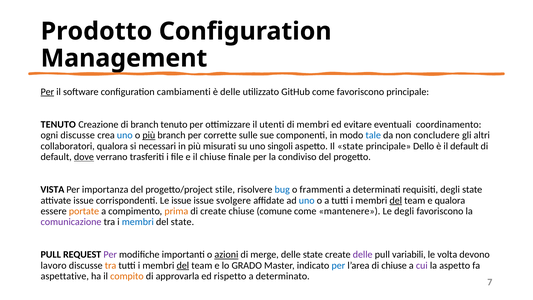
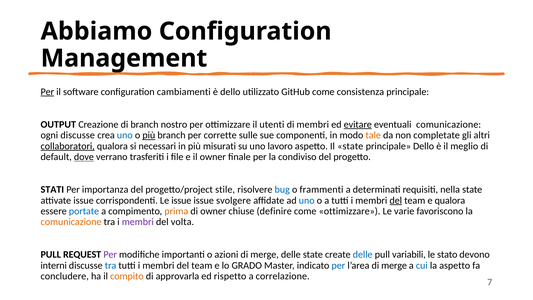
Prodotto: Prodotto -> Abbiamo
è delle: delle -> dello
come favoriscono: favoriscono -> consistenza
TENUTO at (58, 124): TENUTO -> OUTPUT
branch tenuto: tenuto -> nostro
evitare underline: none -> present
eventuali coordinamento: coordinamento -> comunicazione
tale colour: blue -> orange
concludere: concludere -> completate
collaboratori underline: none -> present
singoli: singoli -> lavoro
il default: default -> meglio
il chiuse: chiuse -> owner
VISTA: VISTA -> STATI
requisiti degli: degli -> nella
portate colour: orange -> blue
di create: create -> owner
comune: comune -> definire
come mantenere: mantenere -> ottimizzare
Le degli: degli -> varie
comunicazione at (71, 222) colour: purple -> orange
membri at (138, 222) colour: blue -> purple
del state: state -> volta
azioni underline: present -> none
delle at (363, 255) colour: purple -> blue
volta: volta -> stato
lavoro: lavoro -> interni
tra at (111, 265) colour: orange -> blue
del at (183, 265) underline: present -> none
l’area di chiuse: chiuse -> merge
cui colour: purple -> blue
aspettative: aspettative -> concludere
determinato: determinato -> correlazione
